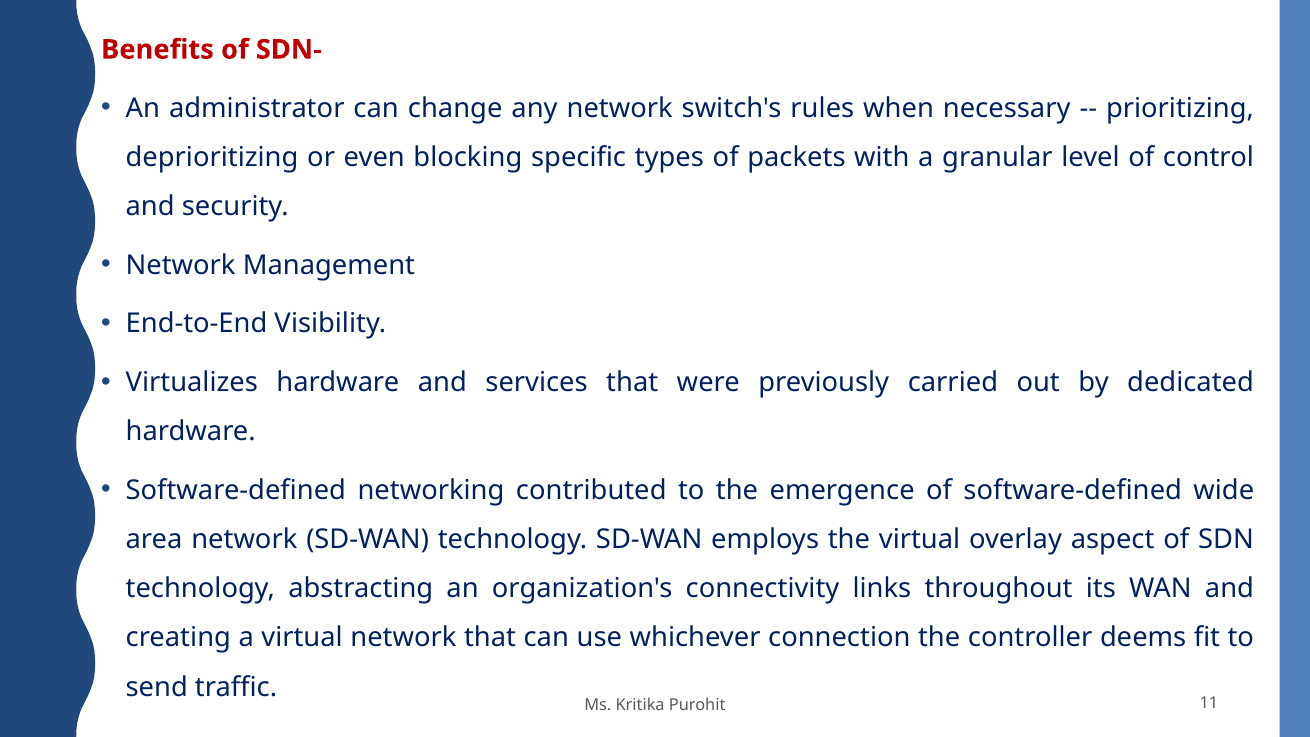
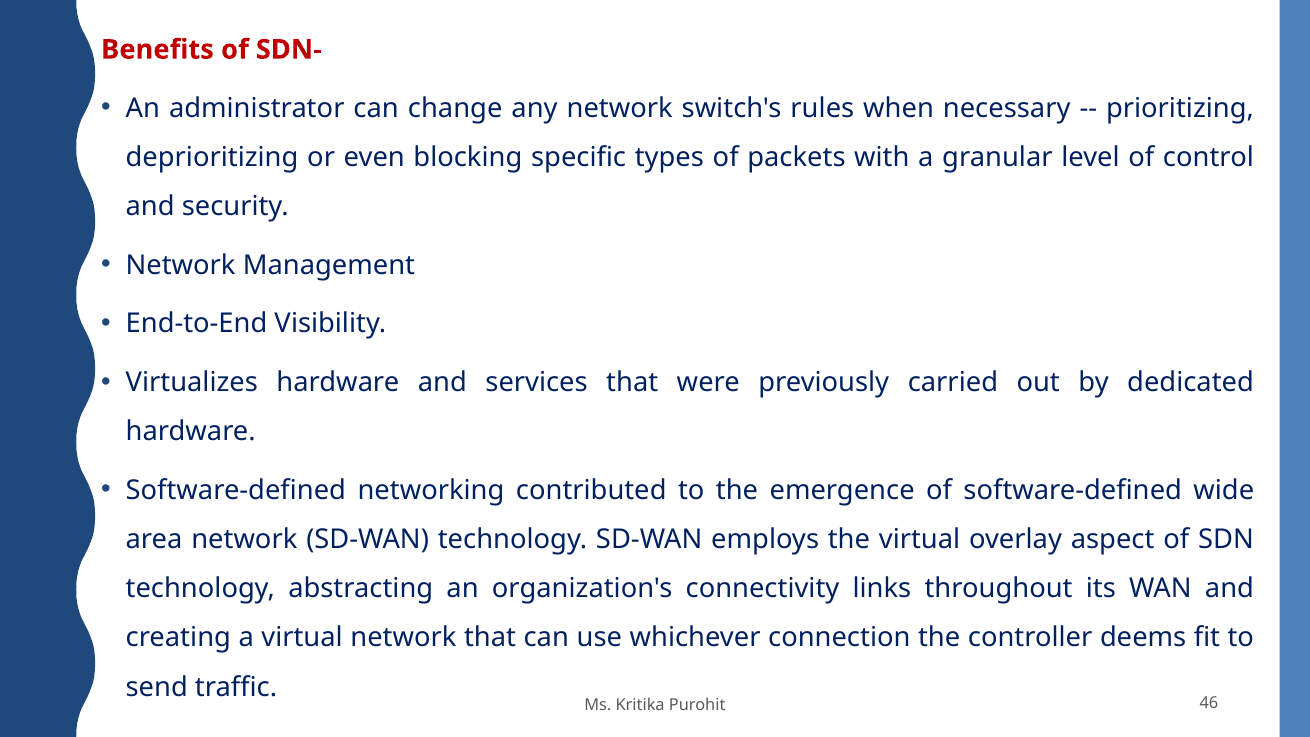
11: 11 -> 46
